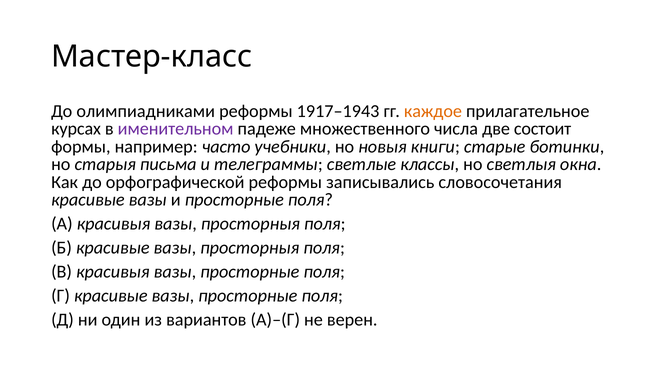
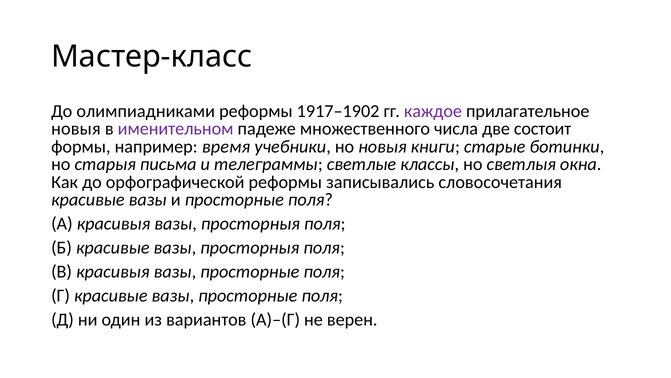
1917–1943: 1917–1943 -> 1917–1902
каждое colour: orange -> purple
курсах at (76, 129): курсах -> новыя
часто: часто -> время
